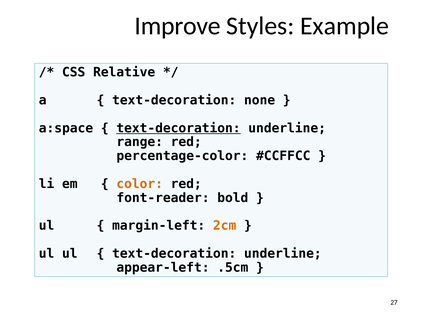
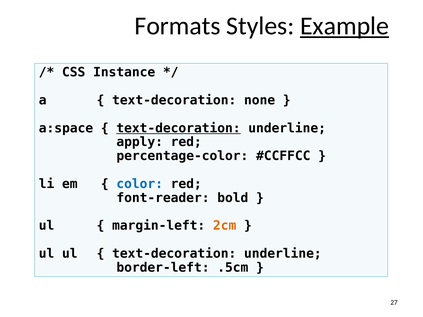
Improve: Improve -> Formats
Example underline: none -> present
Relative: Relative -> Instance
range: range -> apply
color colour: orange -> blue
appear-left: appear-left -> border-left
